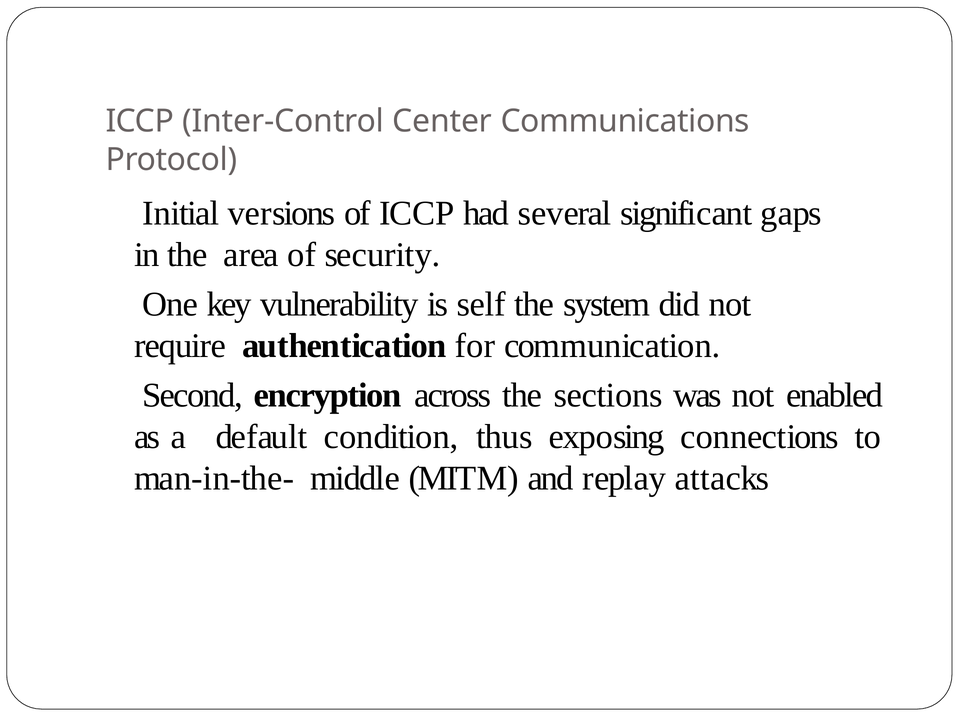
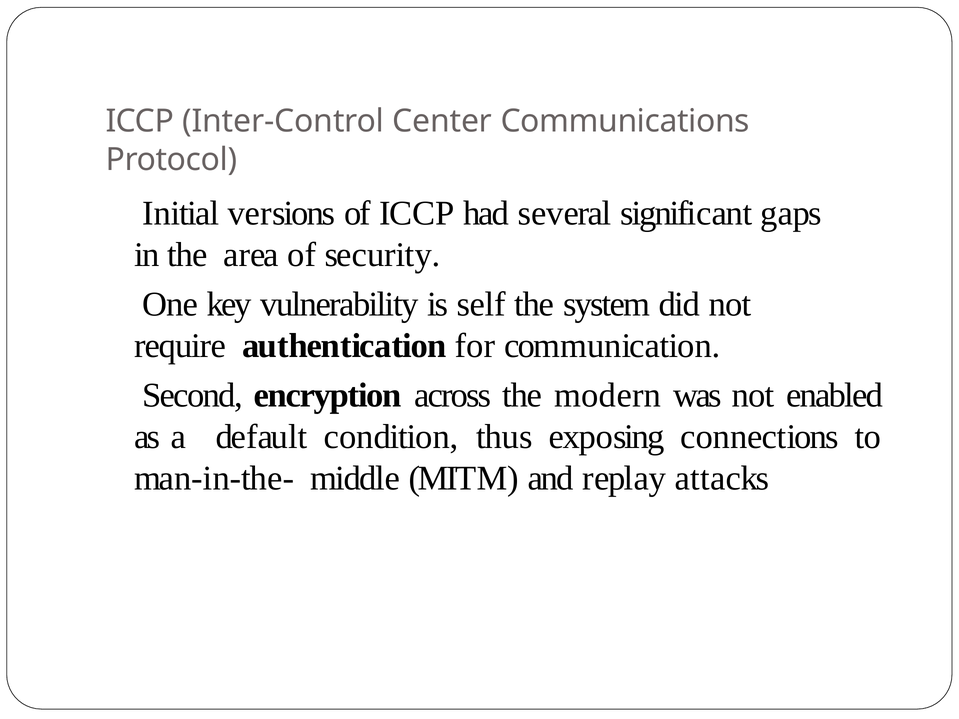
sections: sections -> modern
